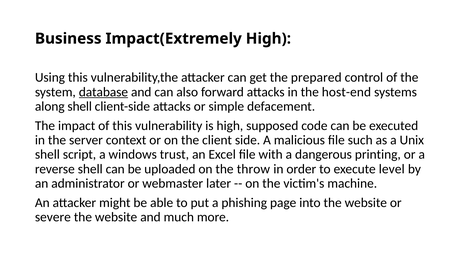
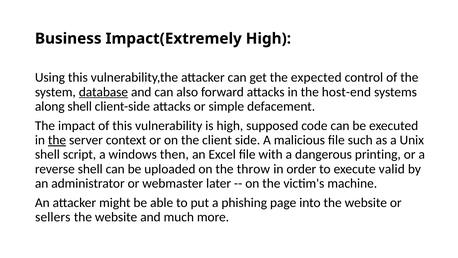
prepared: prepared -> expected
the at (57, 140) underline: none -> present
trust: trust -> then
level: level -> valid
severe: severe -> sellers
